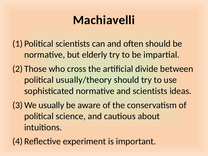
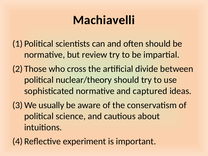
elderly: elderly -> review
usually/theory: usually/theory -> nuclear/theory
and scientists: scientists -> captured
